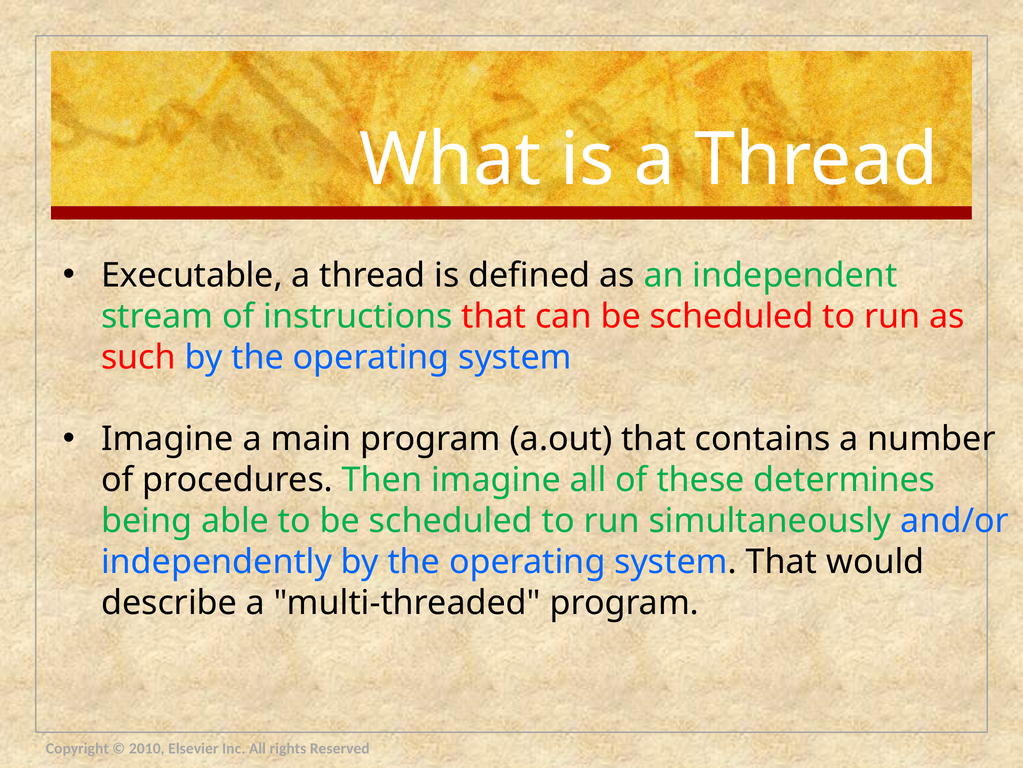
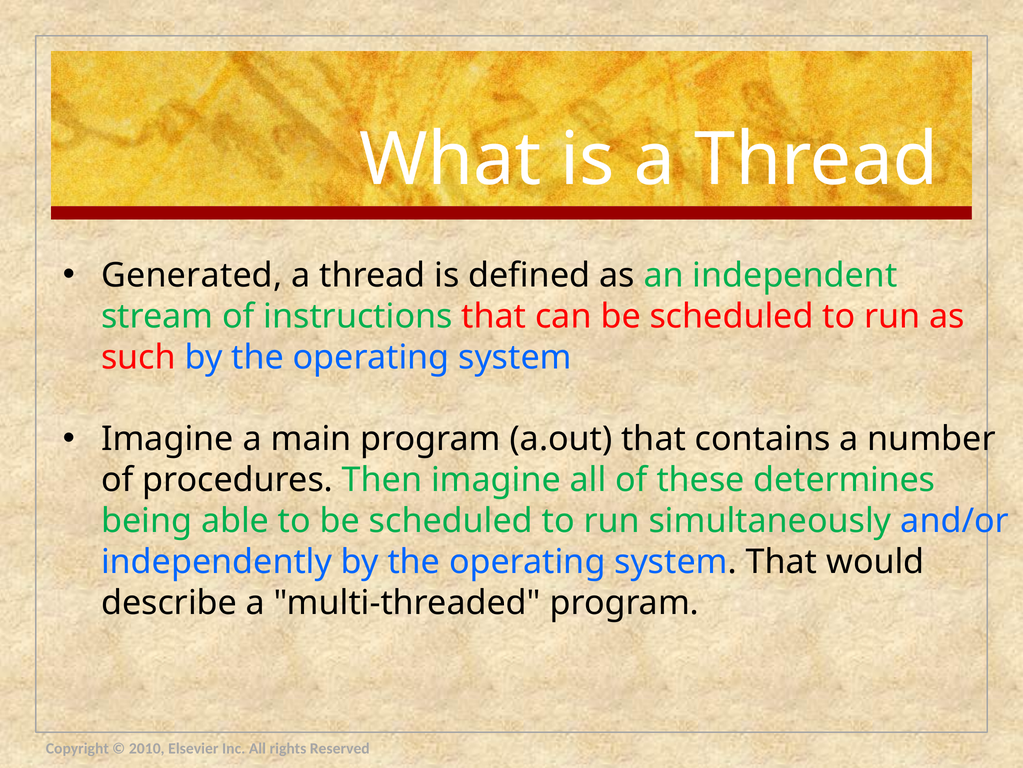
Executable: Executable -> Generated
